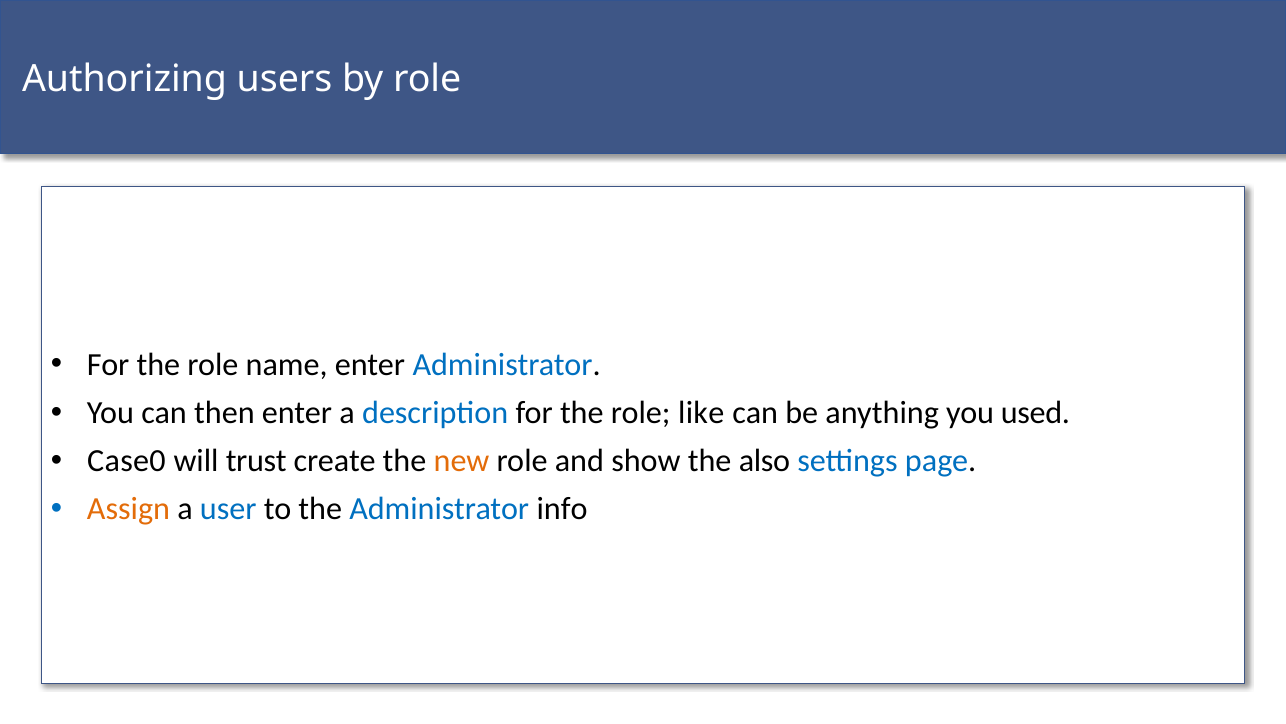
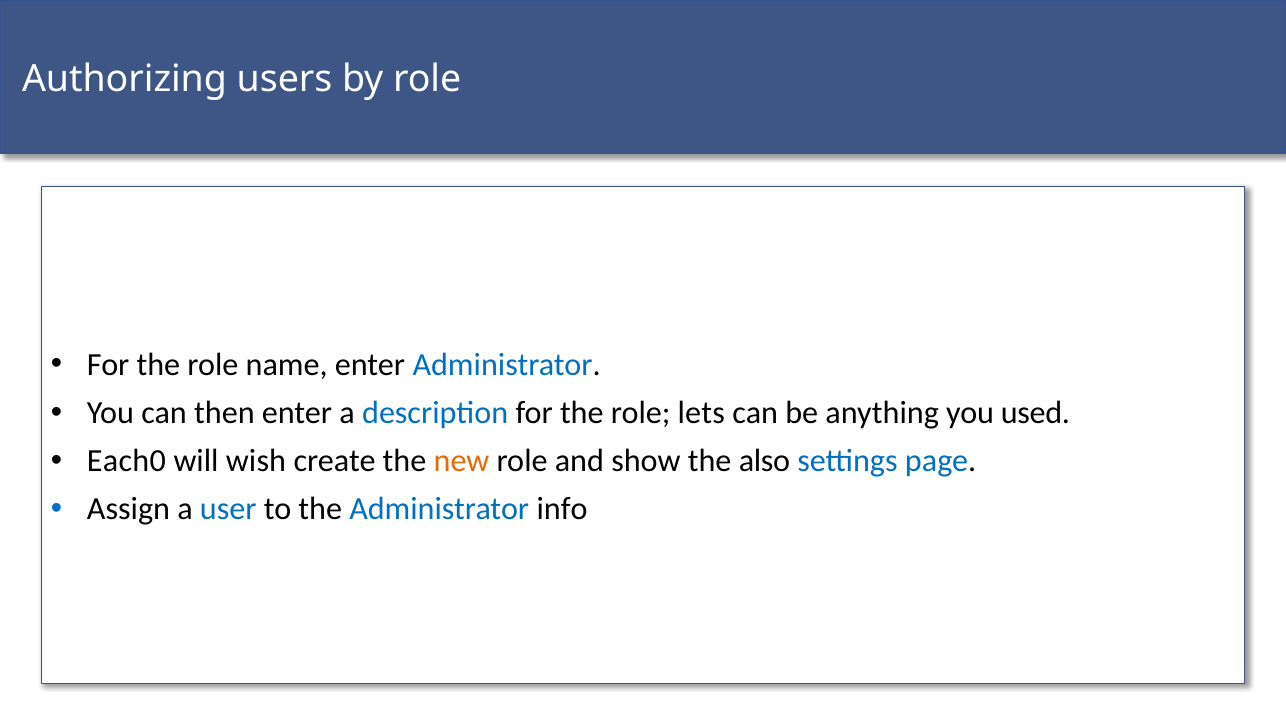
like: like -> lets
Case0: Case0 -> Each0
trust: trust -> wish
Assign colour: orange -> black
